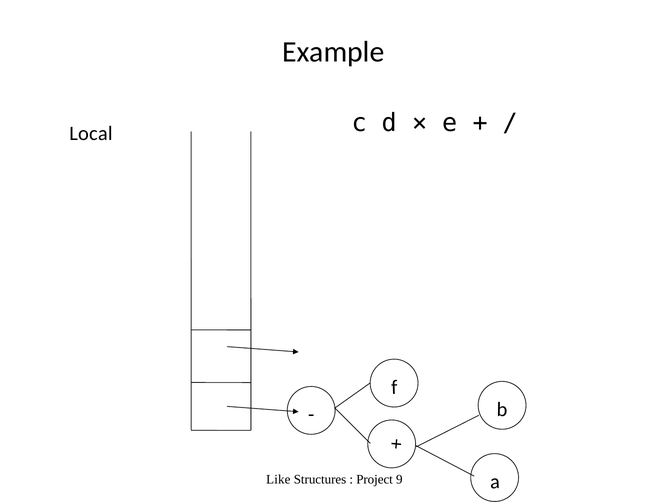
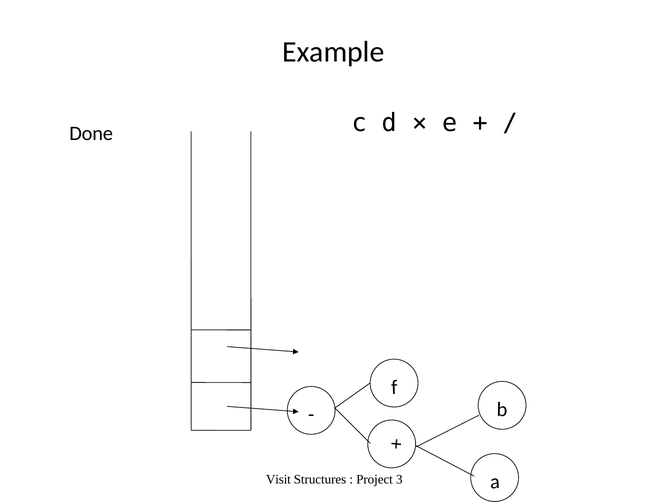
Local: Local -> Done
Like: Like -> Visit
9: 9 -> 3
